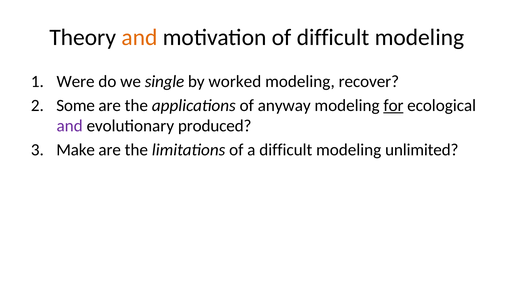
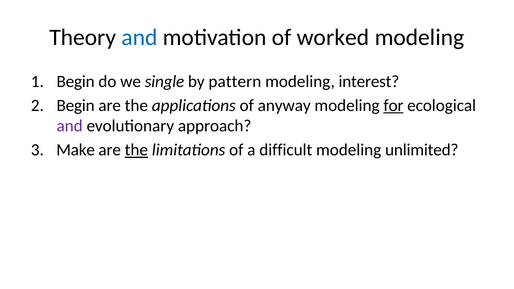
and at (140, 37) colour: orange -> blue
of difficult: difficult -> worked
Were at (76, 82): Were -> Begin
worked: worked -> pattern
recover: recover -> interest
Some at (76, 106): Some -> Begin
produced: produced -> approach
the at (136, 150) underline: none -> present
